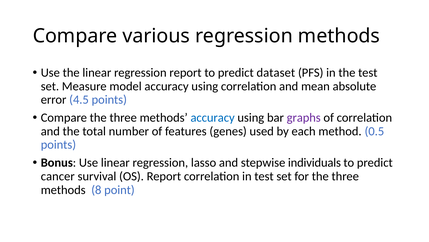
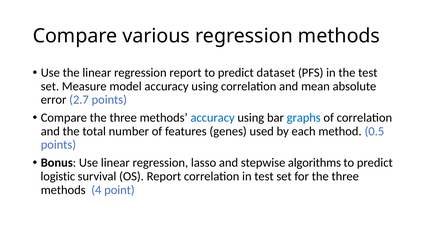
4.5: 4.5 -> 2.7
graphs colour: purple -> blue
individuals: individuals -> algorithms
cancer: cancer -> logistic
8: 8 -> 4
